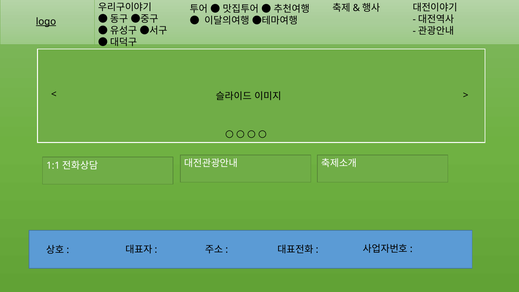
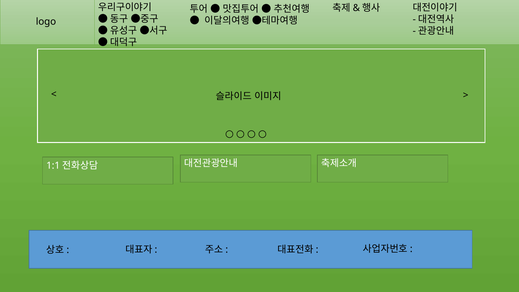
logo underline: present -> none
